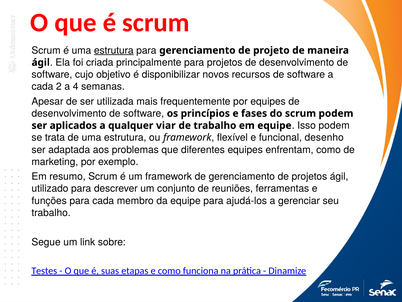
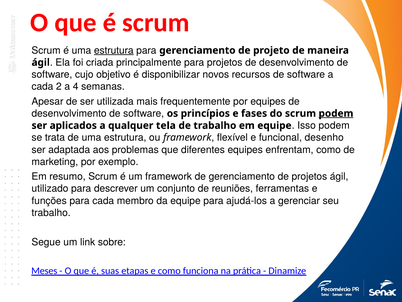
podem at (336, 113) underline: none -> present
viar: viar -> tela
Testes: Testes -> Meses
